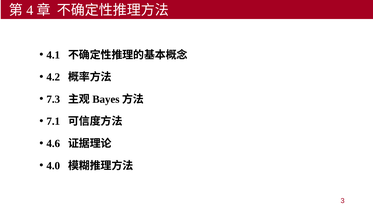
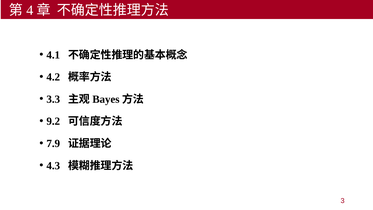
7.3: 7.3 -> 3.3
7.1: 7.1 -> 9.2
4.6: 4.6 -> 7.9
4.0: 4.0 -> 4.3
